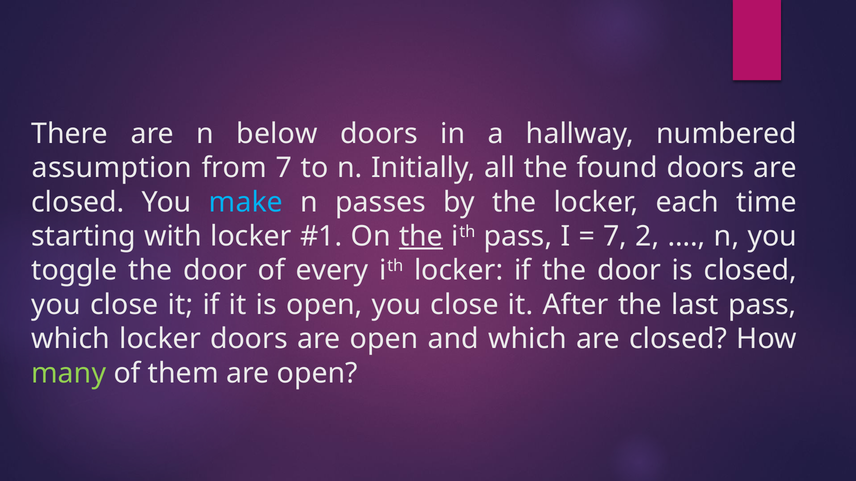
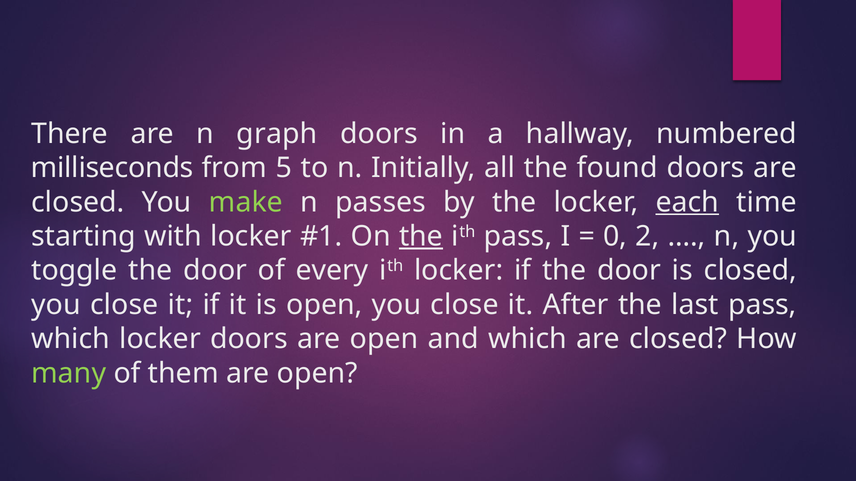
below: below -> graph
assumption: assumption -> milliseconds
from 7: 7 -> 5
make colour: light blue -> light green
each underline: none -> present
7 at (615, 237): 7 -> 0
